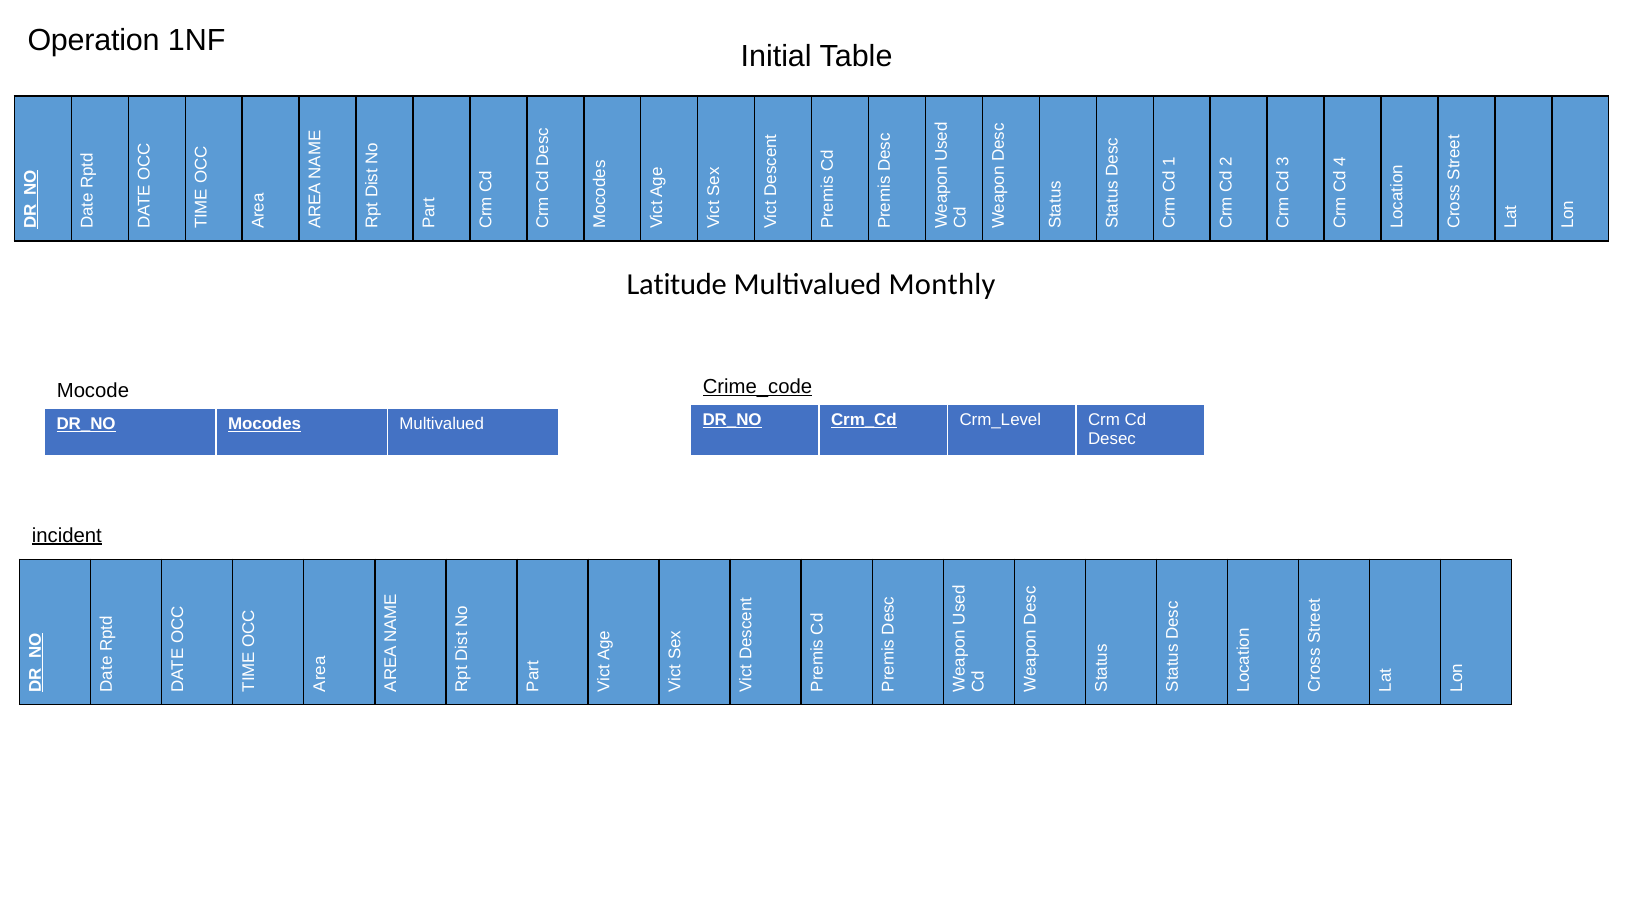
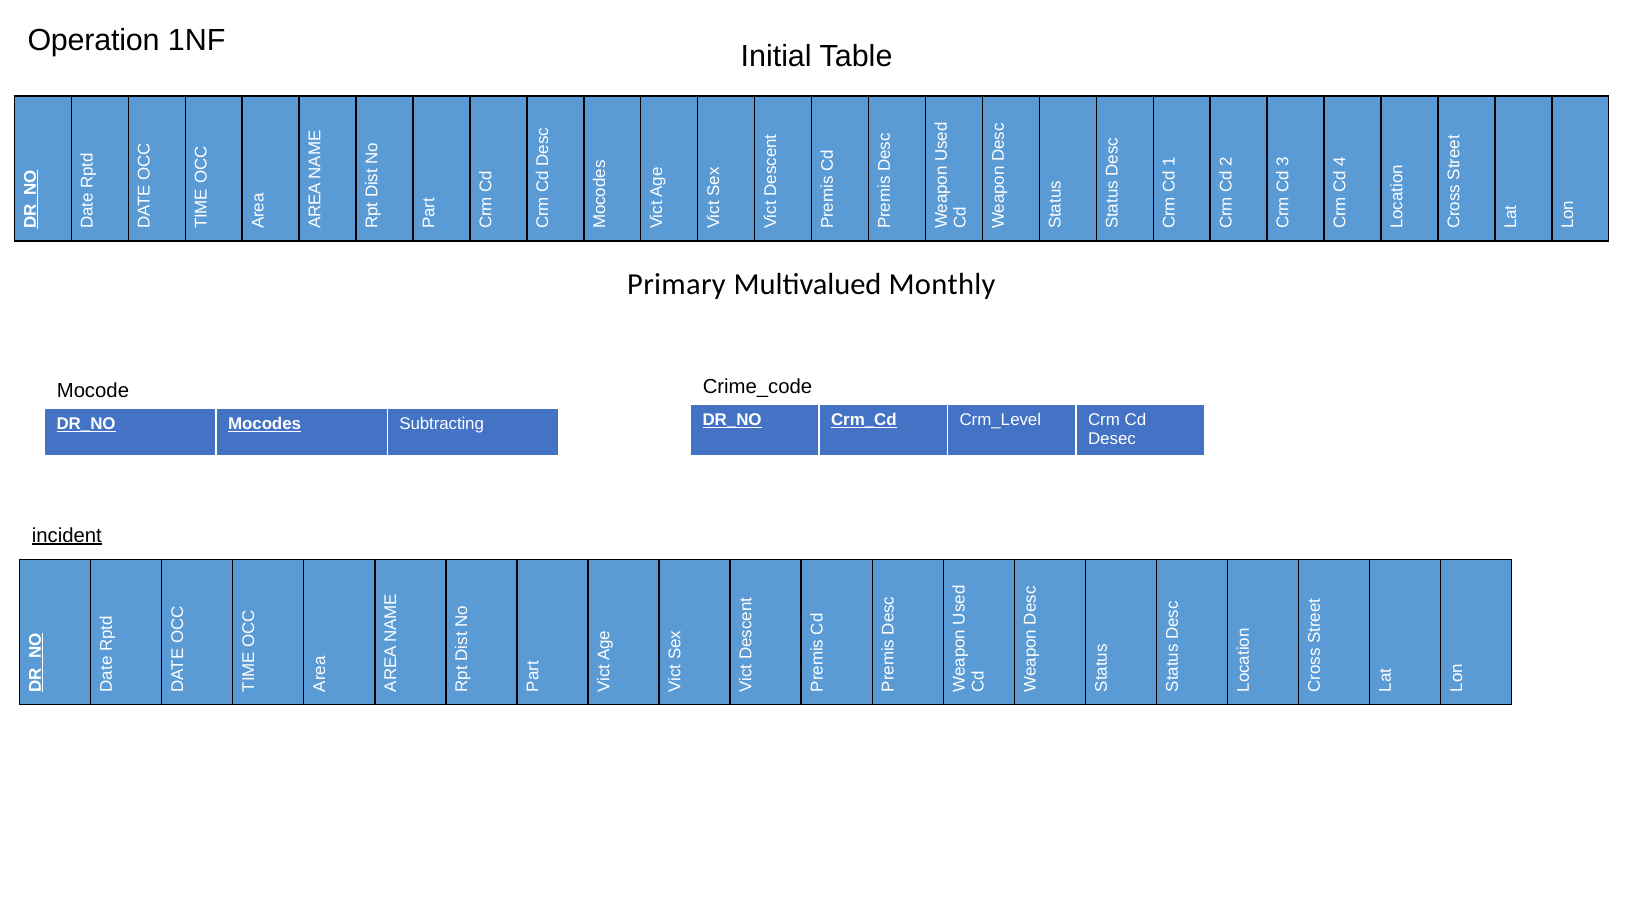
Latitude: Latitude -> Primary
Crime_code underline: present -> none
Mocodes Multivalued: Multivalued -> Subtracting
